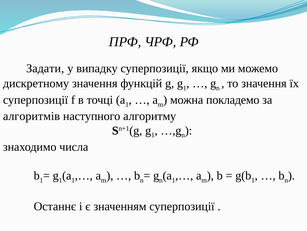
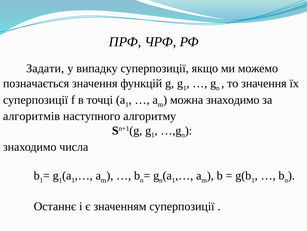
дискретному: дискретному -> позначається
можна покладемо: покладемо -> знаходимо
